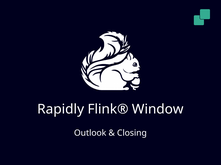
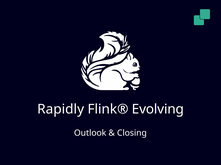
Window: Window -> Evolving
